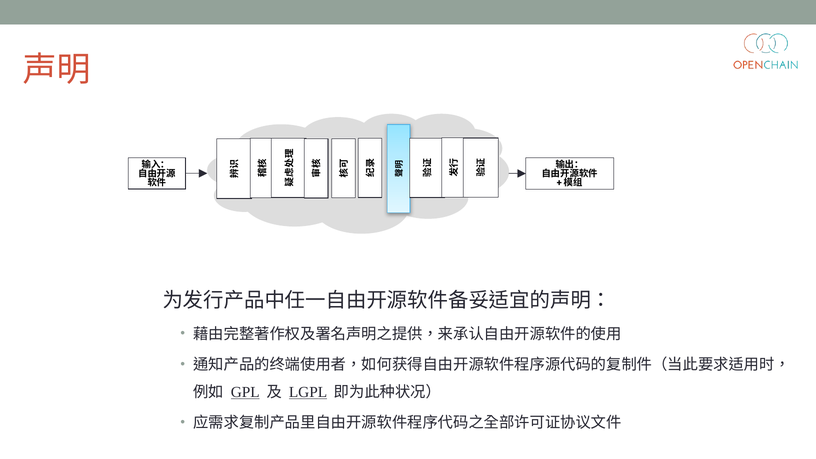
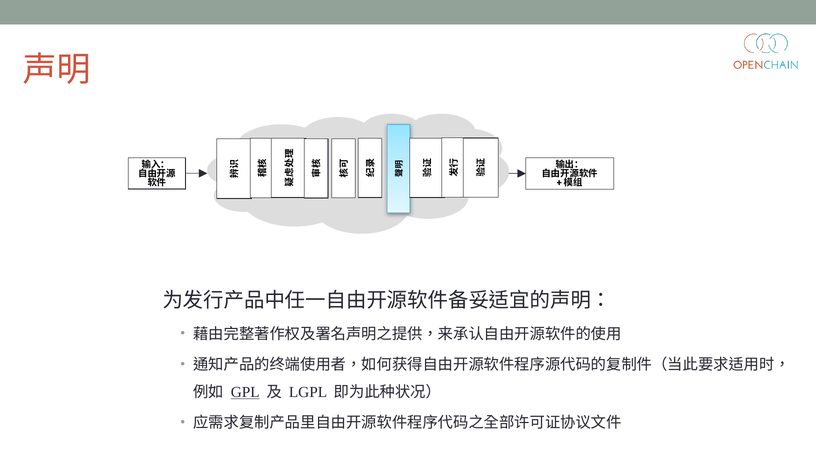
LGPL underline: present -> none
